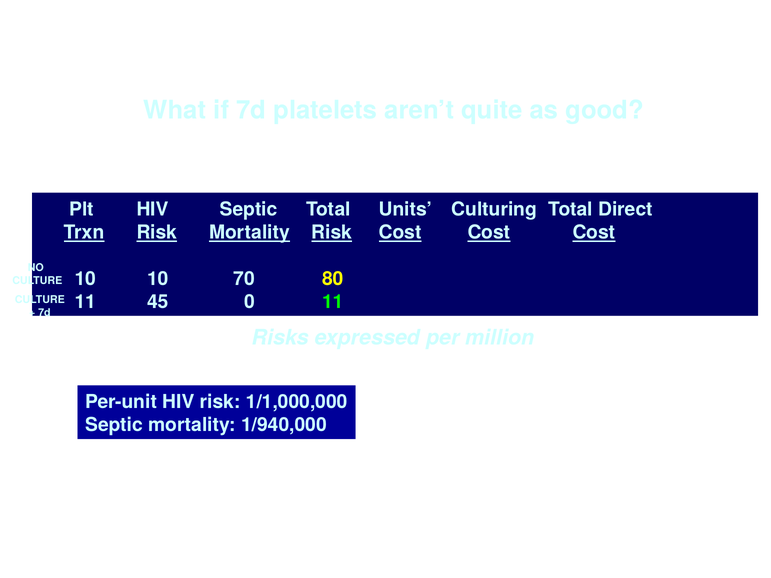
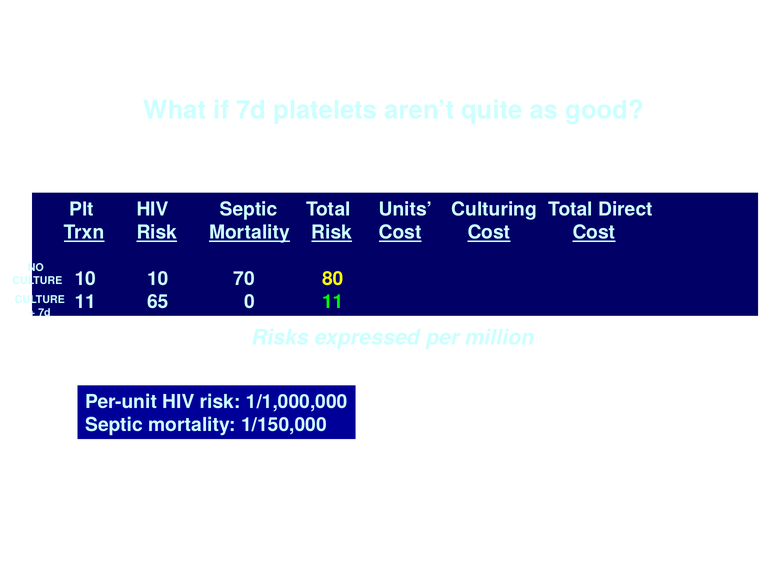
45: 45 -> 65
1/940,000: 1/940,000 -> 1/150,000
